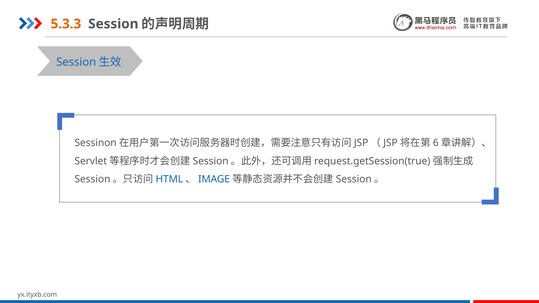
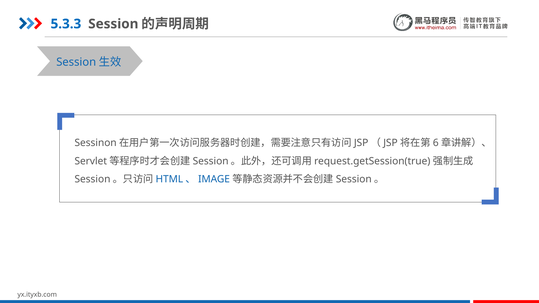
5.3.3 colour: orange -> blue
